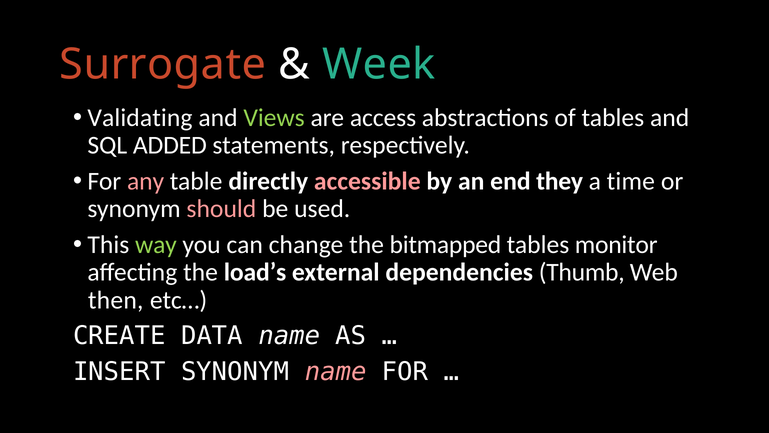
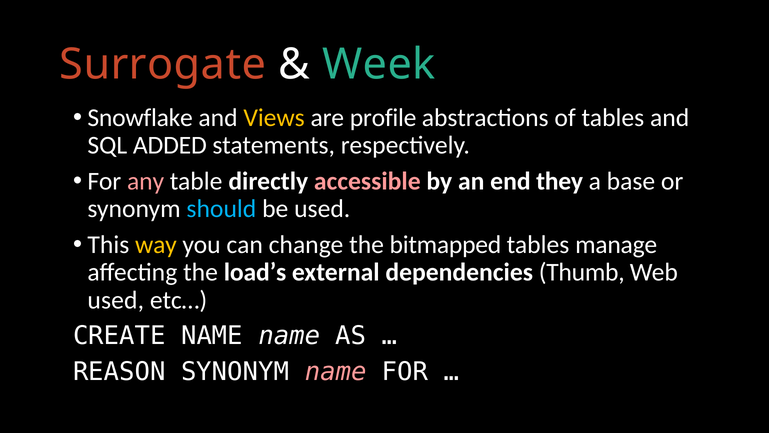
Validating: Validating -> Snowflake
Views colour: light green -> yellow
access: access -> profile
time: time -> base
should colour: pink -> light blue
way colour: light green -> yellow
monitor: monitor -> manage
then at (116, 300): then -> used
CREATE DATA: DATA -> NAME
INSERT: INSERT -> REASON
